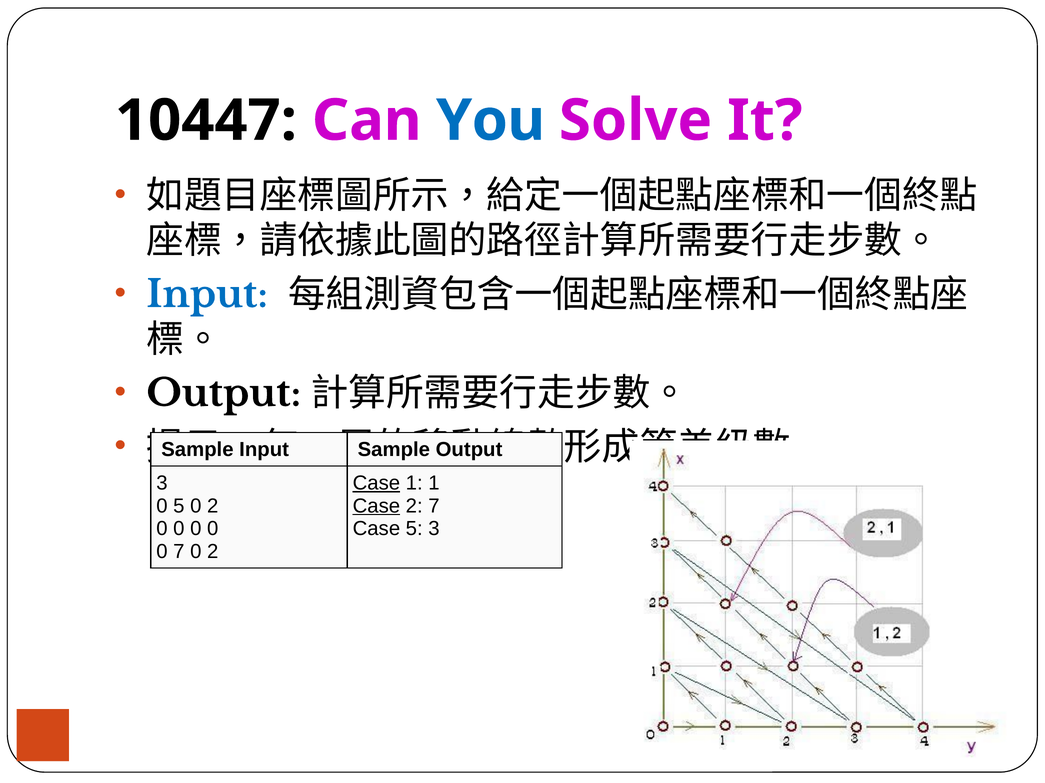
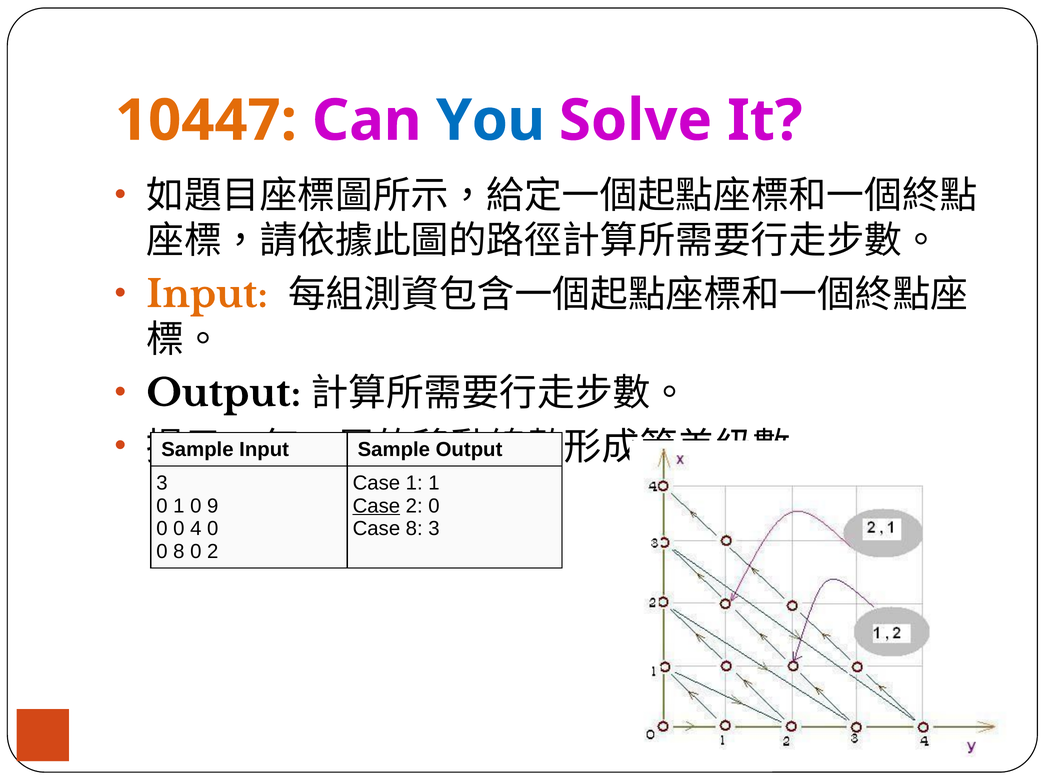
10447 colour: black -> orange
Input at (207, 295) colour: blue -> orange
Case at (376, 484) underline: present -> none
0 5: 5 -> 1
2 at (213, 506): 2 -> 9
2 7: 7 -> 0
0 at (196, 529): 0 -> 4
Case 5: 5 -> 8
0 7: 7 -> 8
